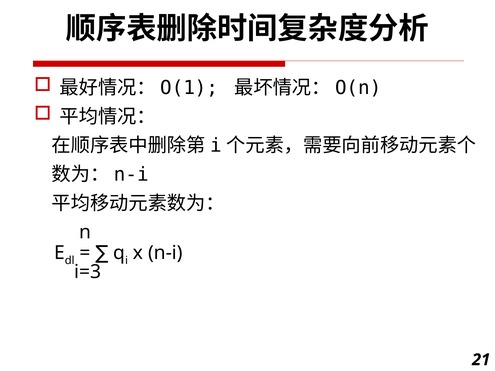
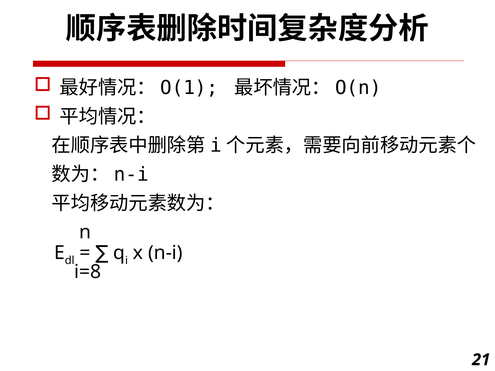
i=3: i=3 -> i=8
